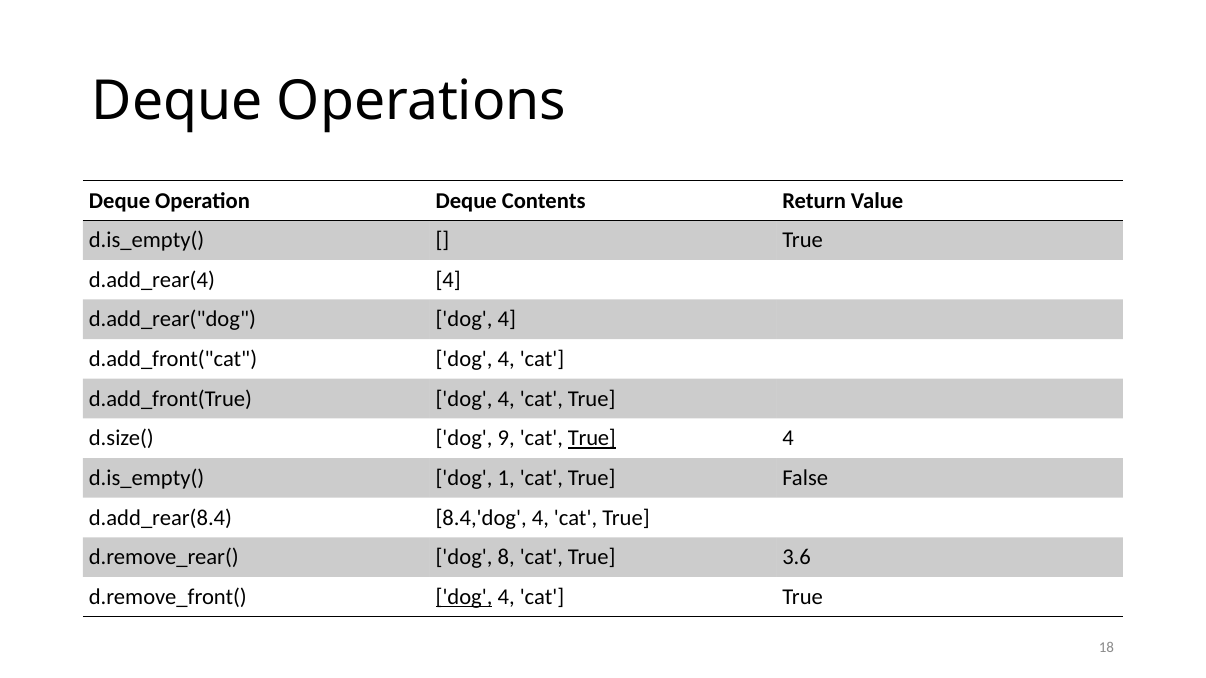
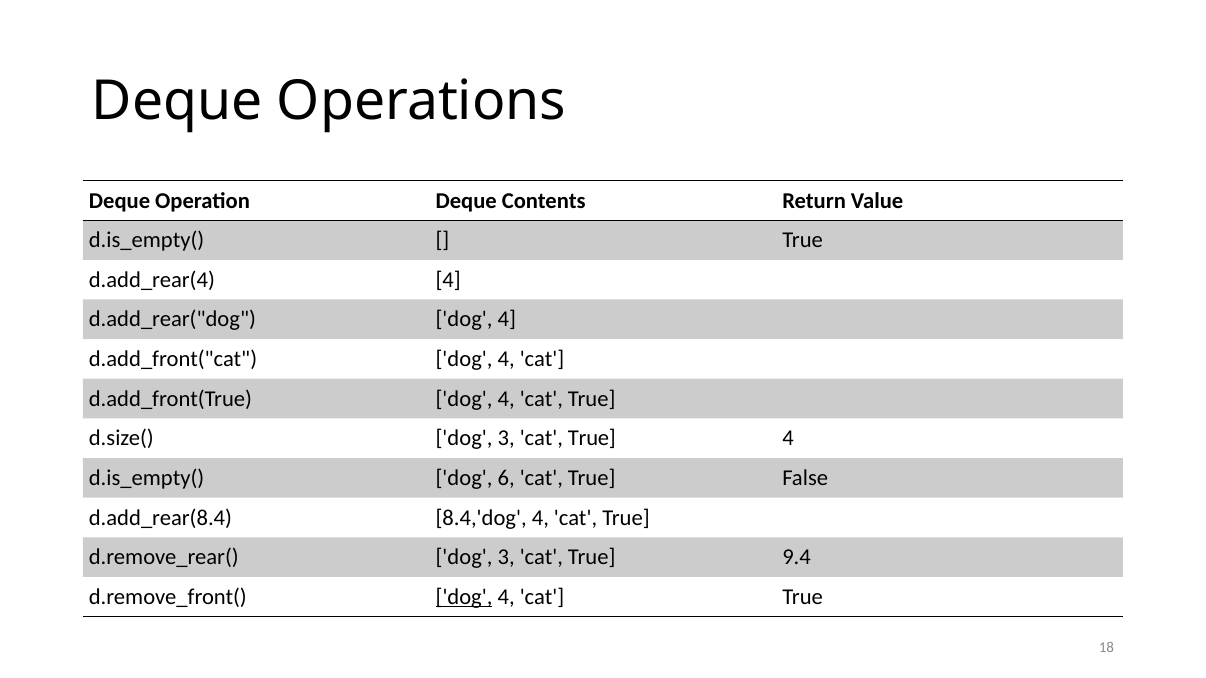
d.size( dog 9: 9 -> 3
True at (592, 439) underline: present -> none
1: 1 -> 6
8 at (506, 558): 8 -> 3
3.6: 3.6 -> 9.4
